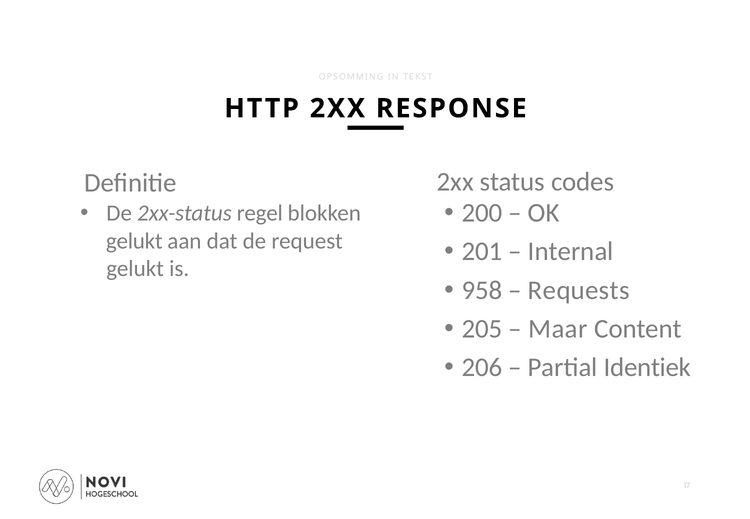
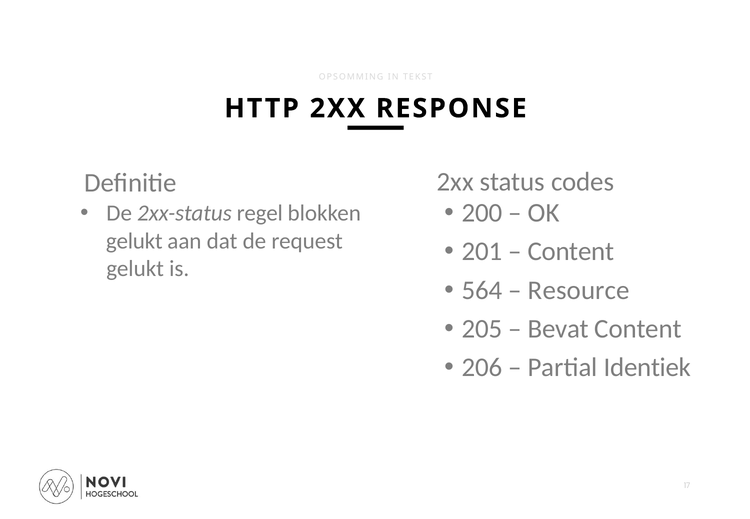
Internal at (571, 252): Internal -> Content
958: 958 -> 564
Requests: Requests -> Resource
Maar: Maar -> Bevat
